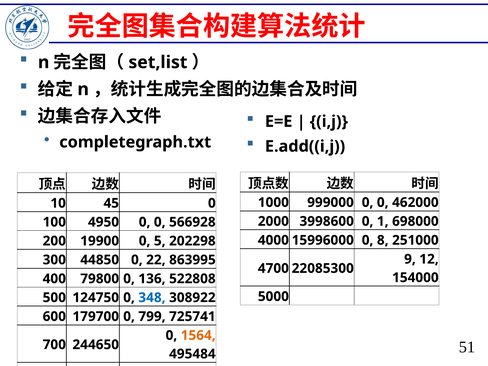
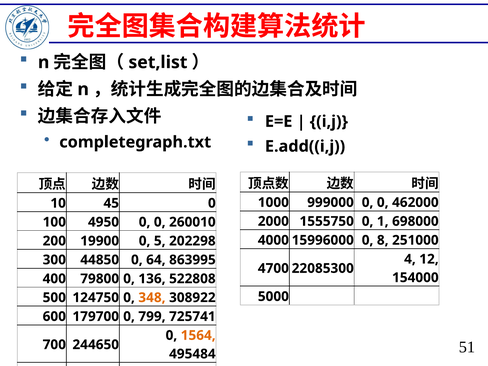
3998600: 3998600 -> 1555750
566928: 566928 -> 260010
9: 9 -> 4
22: 22 -> 64
348 colour: blue -> orange
